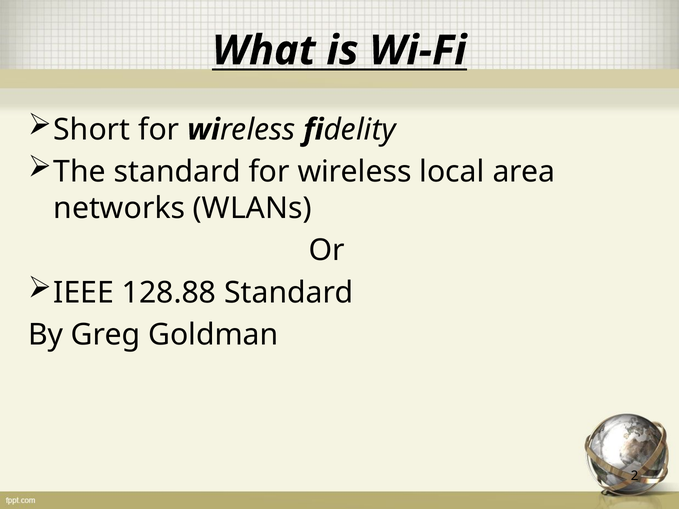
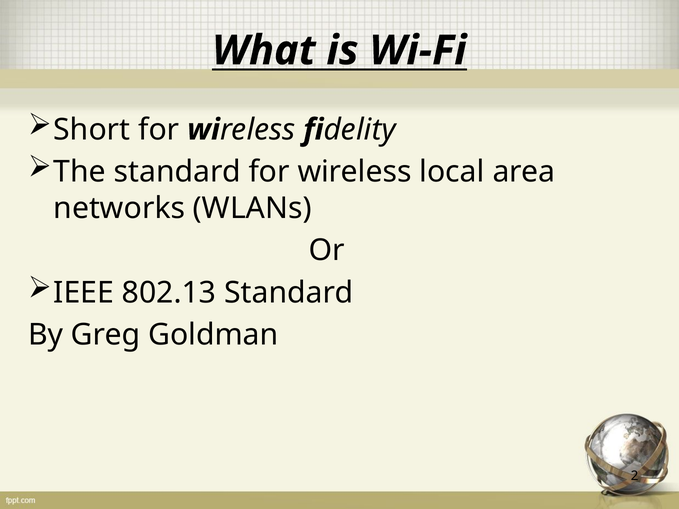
128.88: 128.88 -> 802.13
